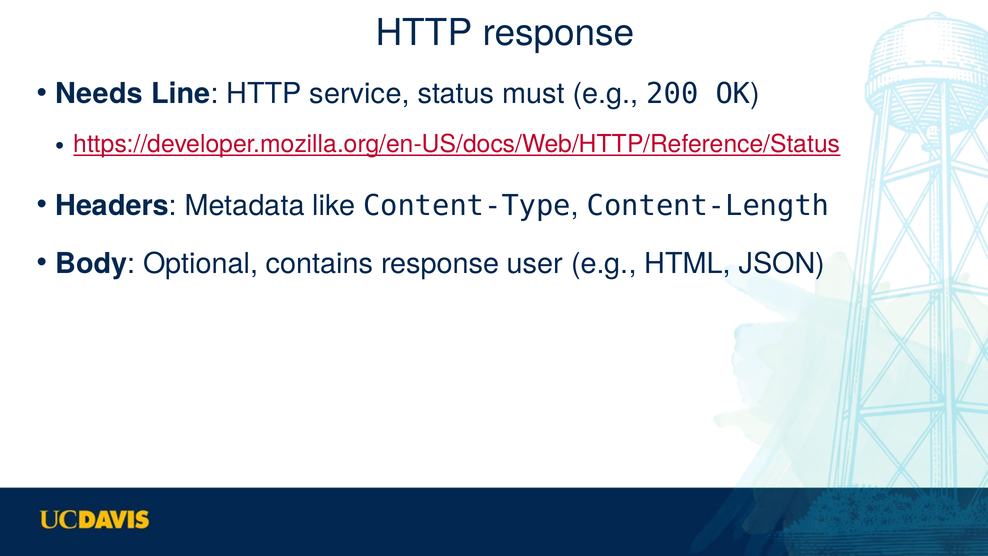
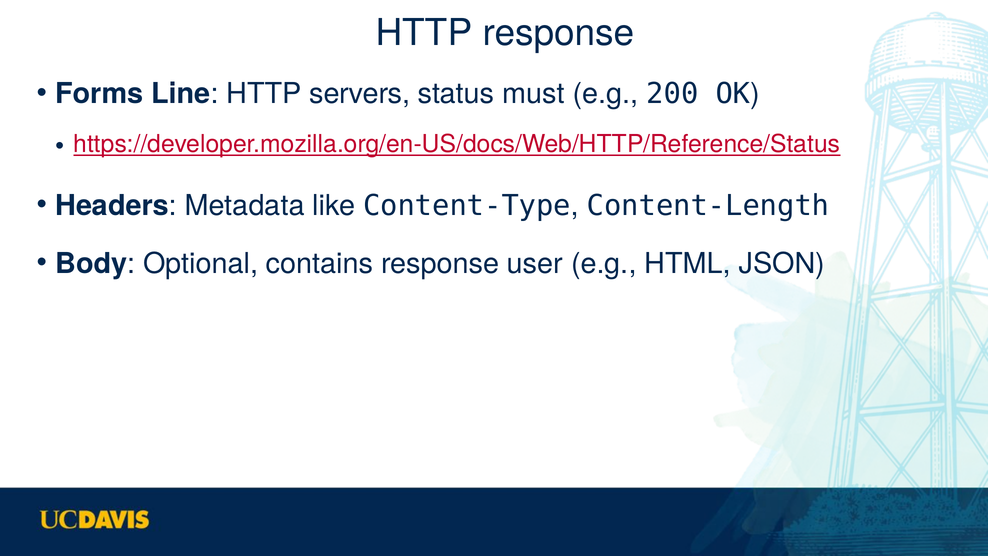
Needs: Needs -> Forms
service: service -> servers
